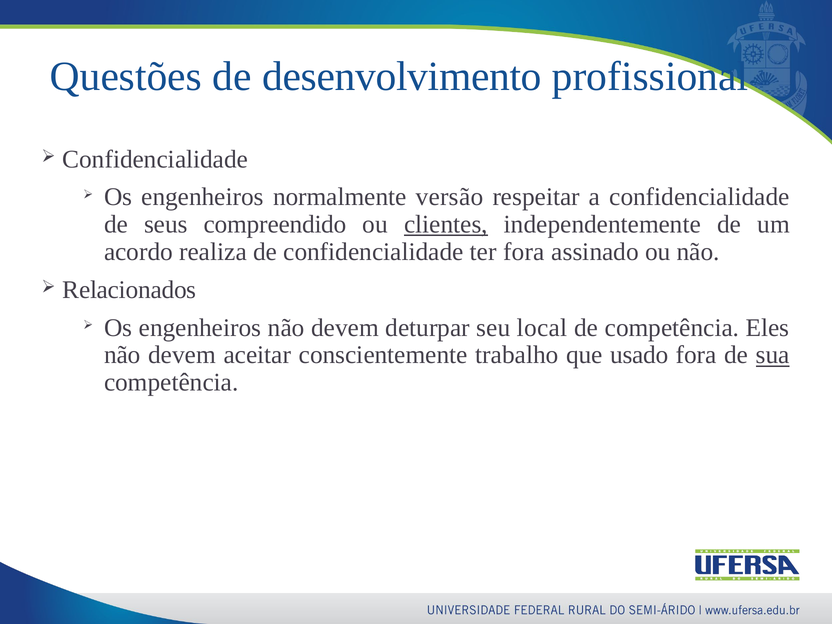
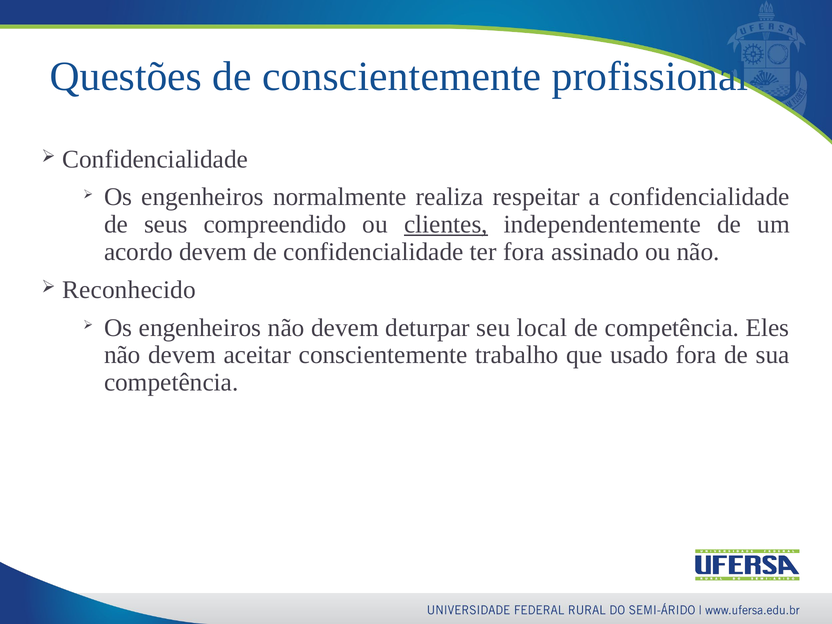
de desenvolvimento: desenvolvimento -> conscientemente
versão: versão -> realiza
acordo realiza: realiza -> devem
Relacionados: Relacionados -> Reconhecido
sua underline: present -> none
